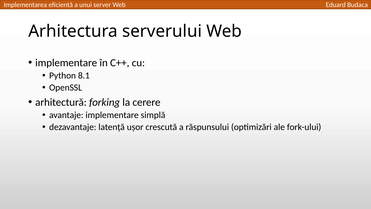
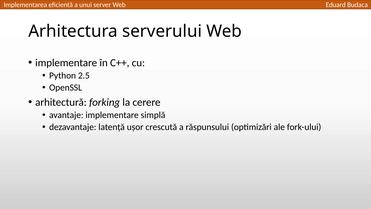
8.1: 8.1 -> 2.5
